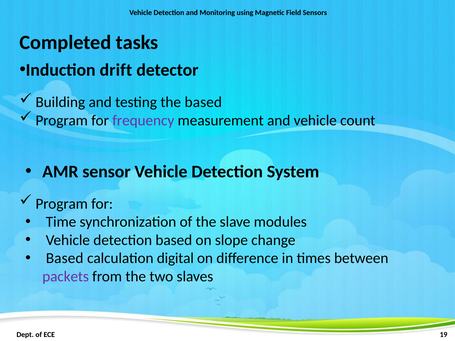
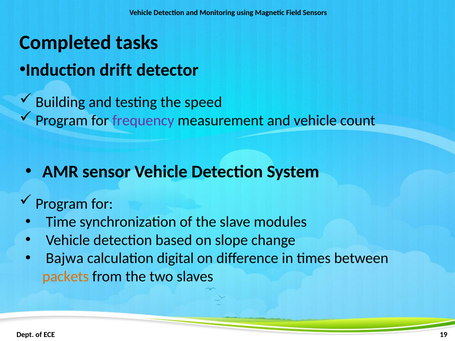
the based: based -> speed
Based at (65, 258): Based -> Bajwa
packets colour: purple -> orange
